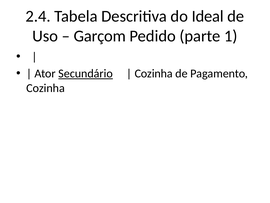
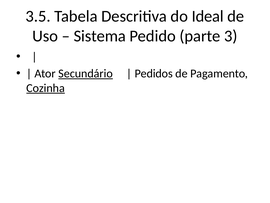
2.4: 2.4 -> 3.5
Garçom: Garçom -> Sistema
1: 1 -> 3
Cozinha at (154, 73): Cozinha -> Pedidos
Cozinha at (46, 88) underline: none -> present
